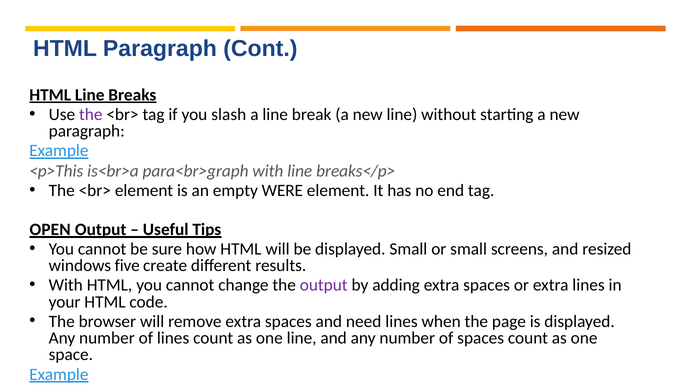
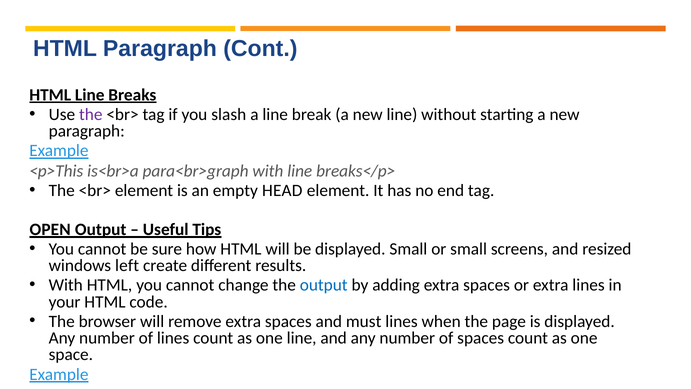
WERE: WERE -> HEAD
five: five -> left
output at (324, 285) colour: purple -> blue
need: need -> must
